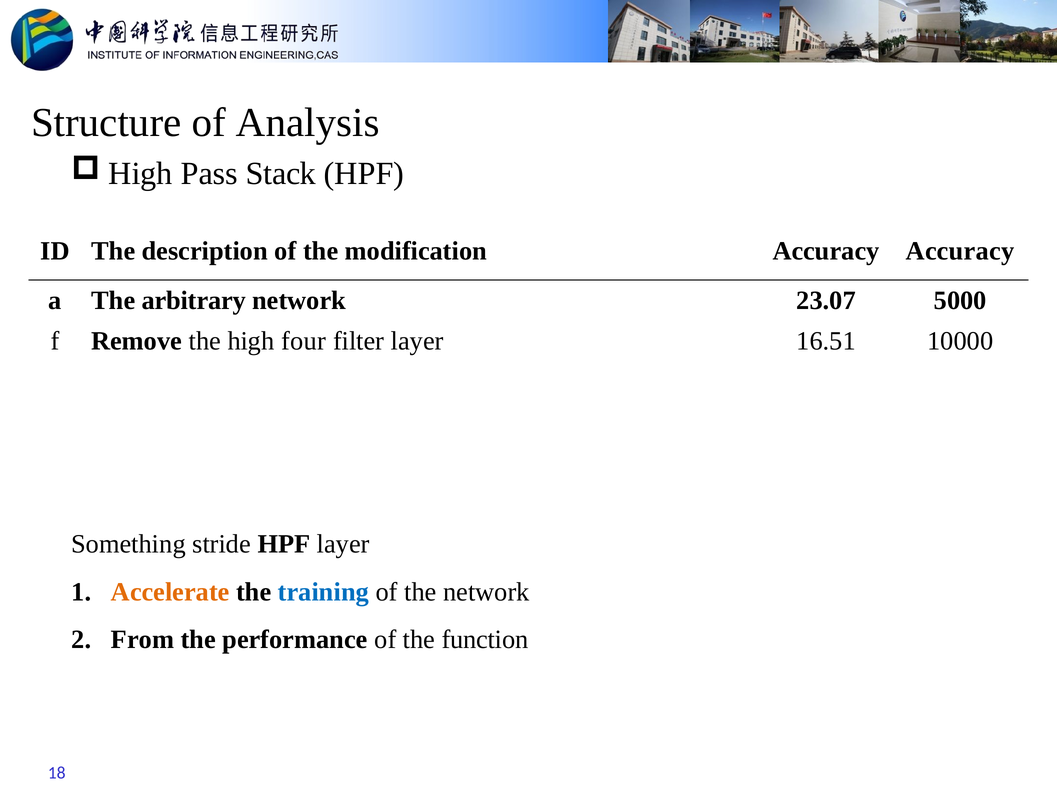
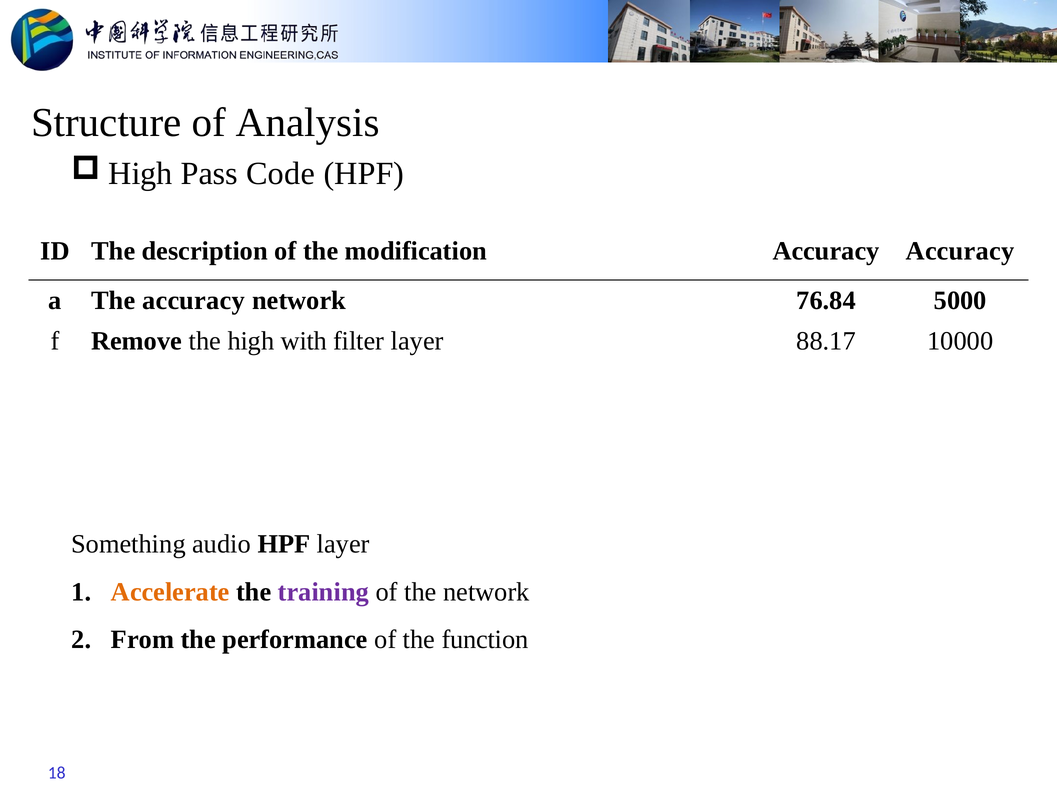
Stack: Stack -> Code
The arbitrary: arbitrary -> accuracy
23.07: 23.07 -> 76.84
four: four -> with
16.51: 16.51 -> 88.17
stride: stride -> audio
training colour: blue -> purple
